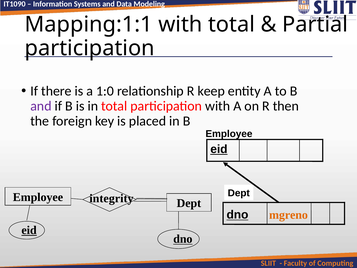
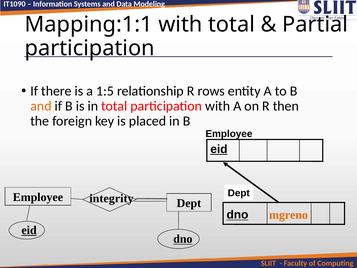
1:0: 1:0 -> 1:5
keep: keep -> rows
and at (41, 106) colour: purple -> orange
